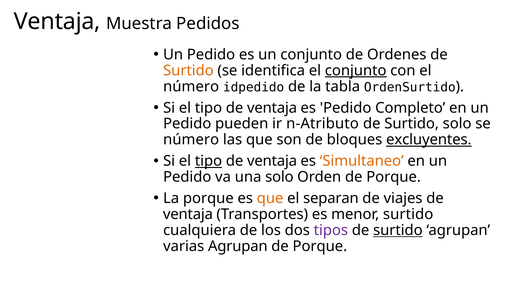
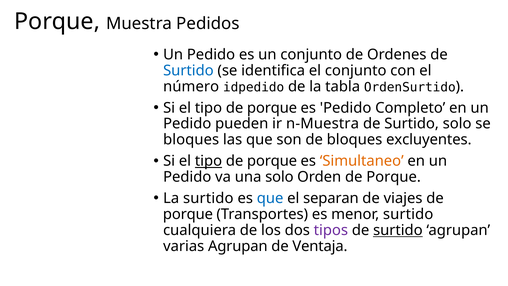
Ventaja at (57, 21): Ventaja -> Porque
Surtido at (188, 70) colour: orange -> blue
conjunto at (356, 70) underline: present -> none
ventaja at (272, 108): ventaja -> porque
n-Atributo: n-Atributo -> n-Muestra
número at (191, 140): número -> bloques
excluyentes underline: present -> none
ventaja at (272, 161): ventaja -> porque
La porque: porque -> surtido
que at (270, 198) colour: orange -> blue
ventaja at (188, 214): ventaja -> porque
Porque at (320, 246): Porque -> Ventaja
